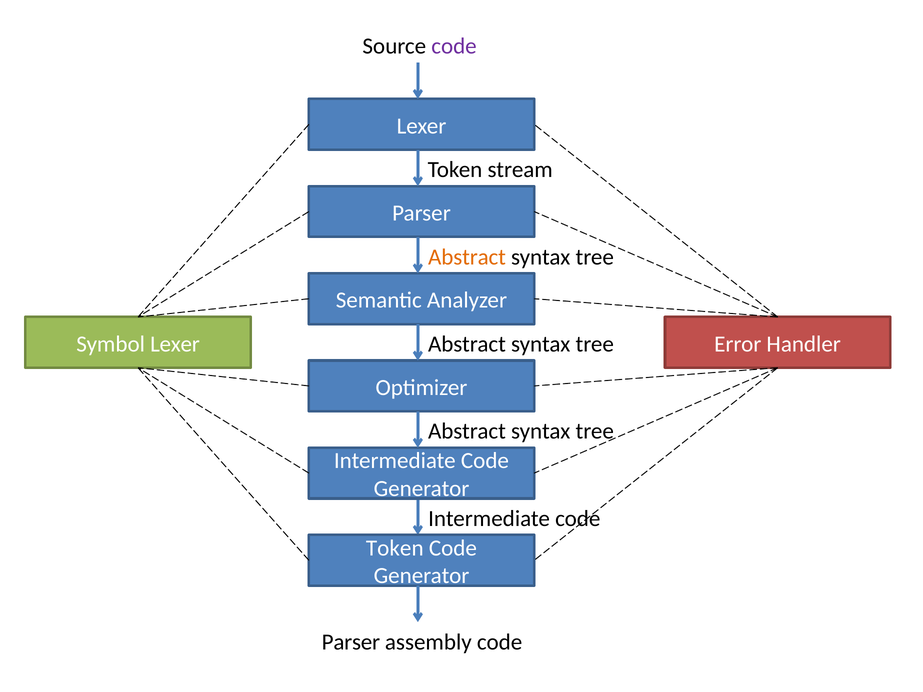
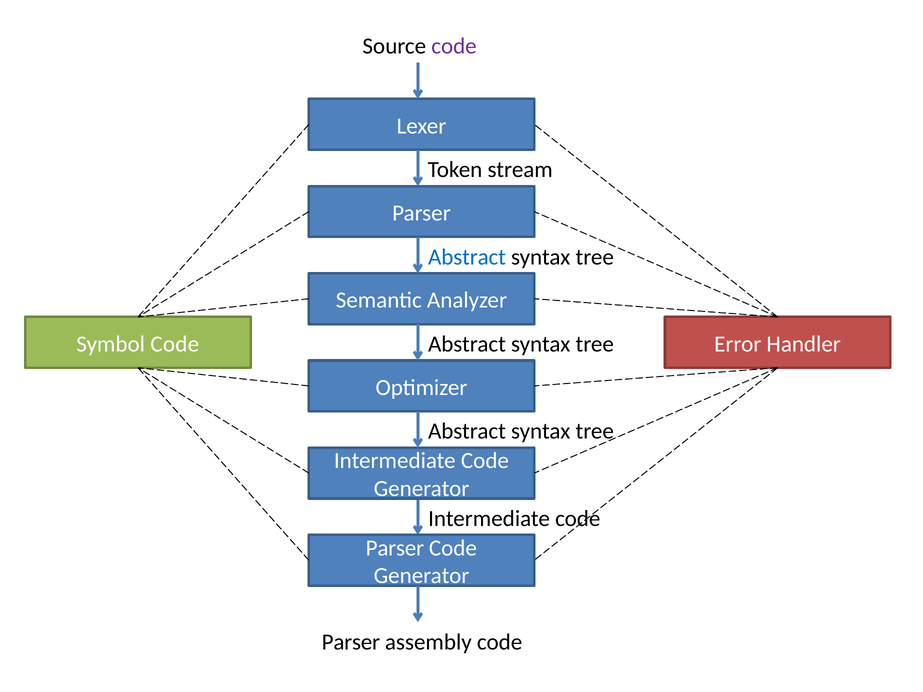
Abstract at (467, 257) colour: orange -> blue
Symbol Lexer: Lexer -> Code
Token at (395, 548): Token -> Parser
